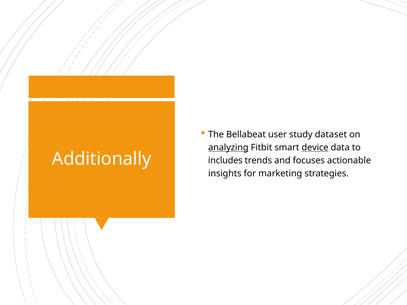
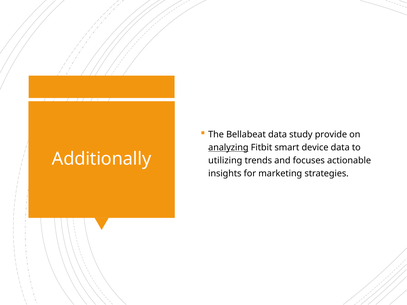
Bellabeat user: user -> data
dataset: dataset -> provide
device underline: present -> none
includes: includes -> utilizing
